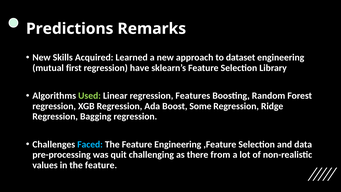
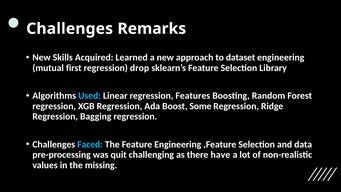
Predictions at (70, 29): Predictions -> Challenges
have: have -> drop
Used colour: light green -> light blue
from: from -> have
in the feature: feature -> missing
